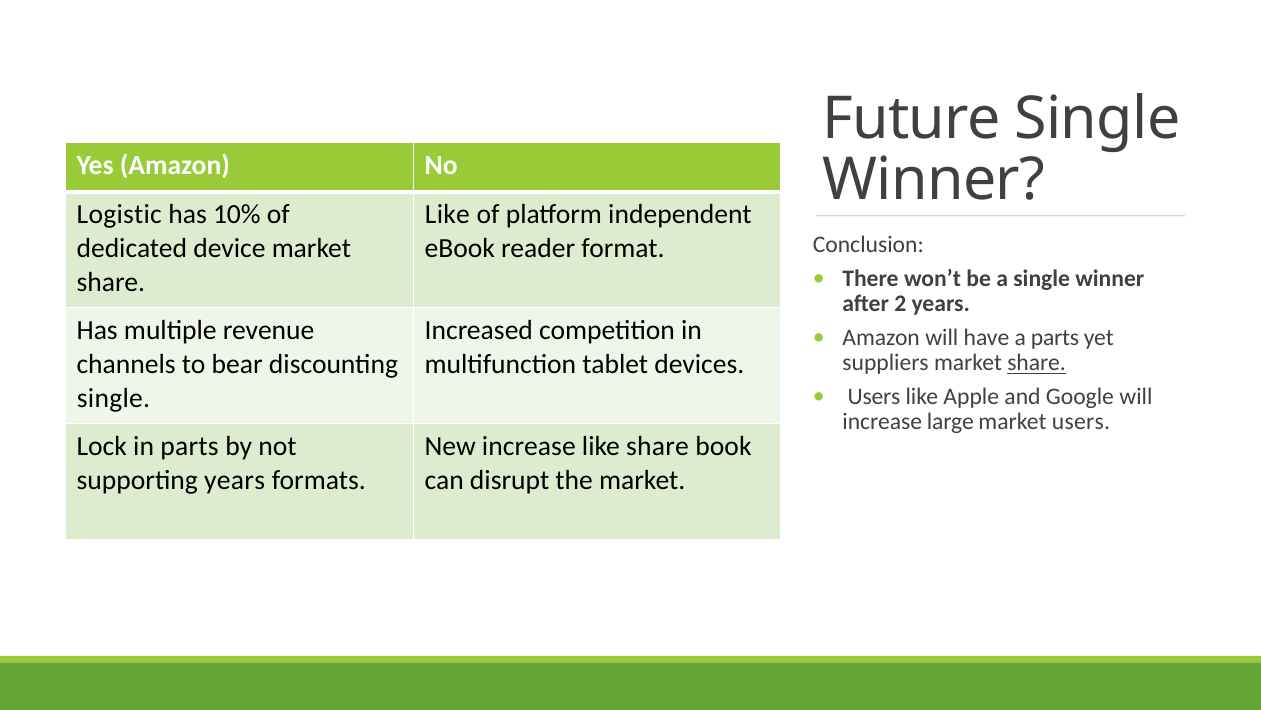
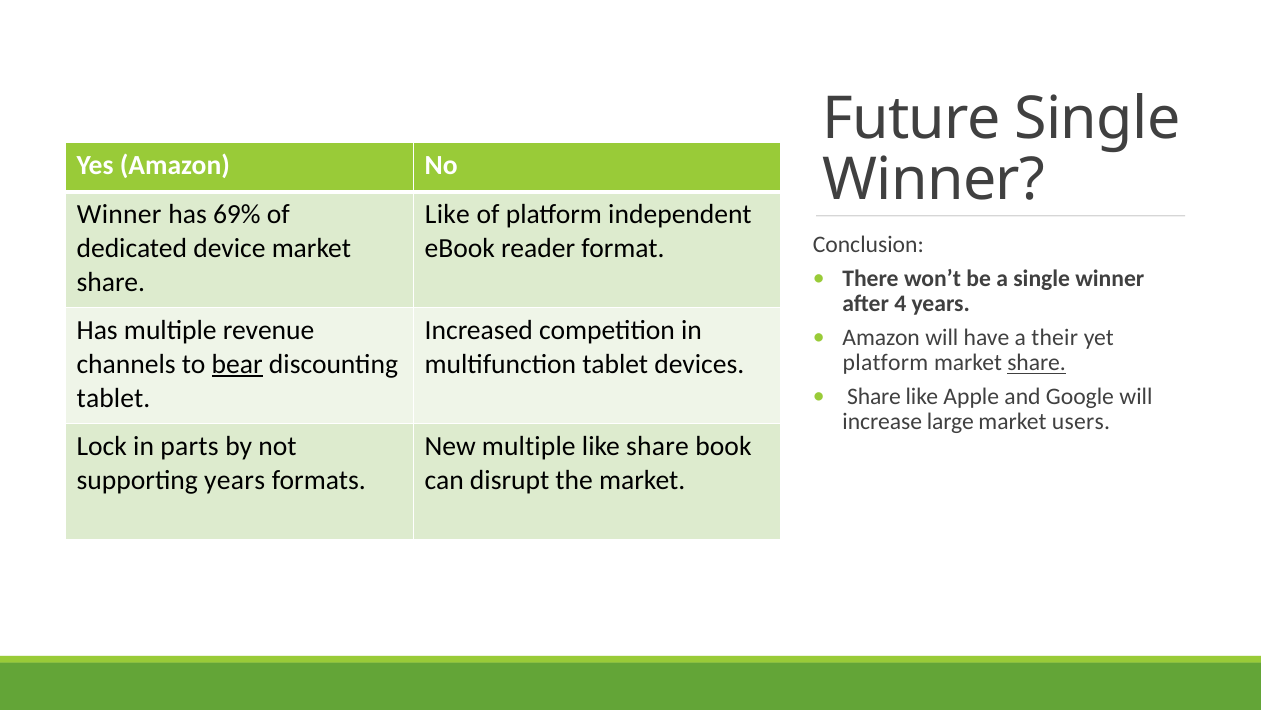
Logistic at (119, 214): Logistic -> Winner
10%: 10% -> 69%
2: 2 -> 4
a parts: parts -> their
bear underline: none -> present
suppliers at (886, 363): suppliers -> platform
Users at (874, 396): Users -> Share
single at (113, 398): single -> tablet
New increase: increase -> multiple
